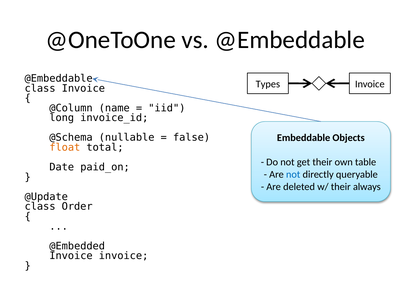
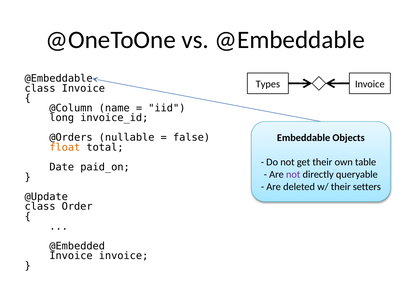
@Schema: @Schema -> @Orders
not at (293, 175) colour: blue -> purple
always: always -> setters
